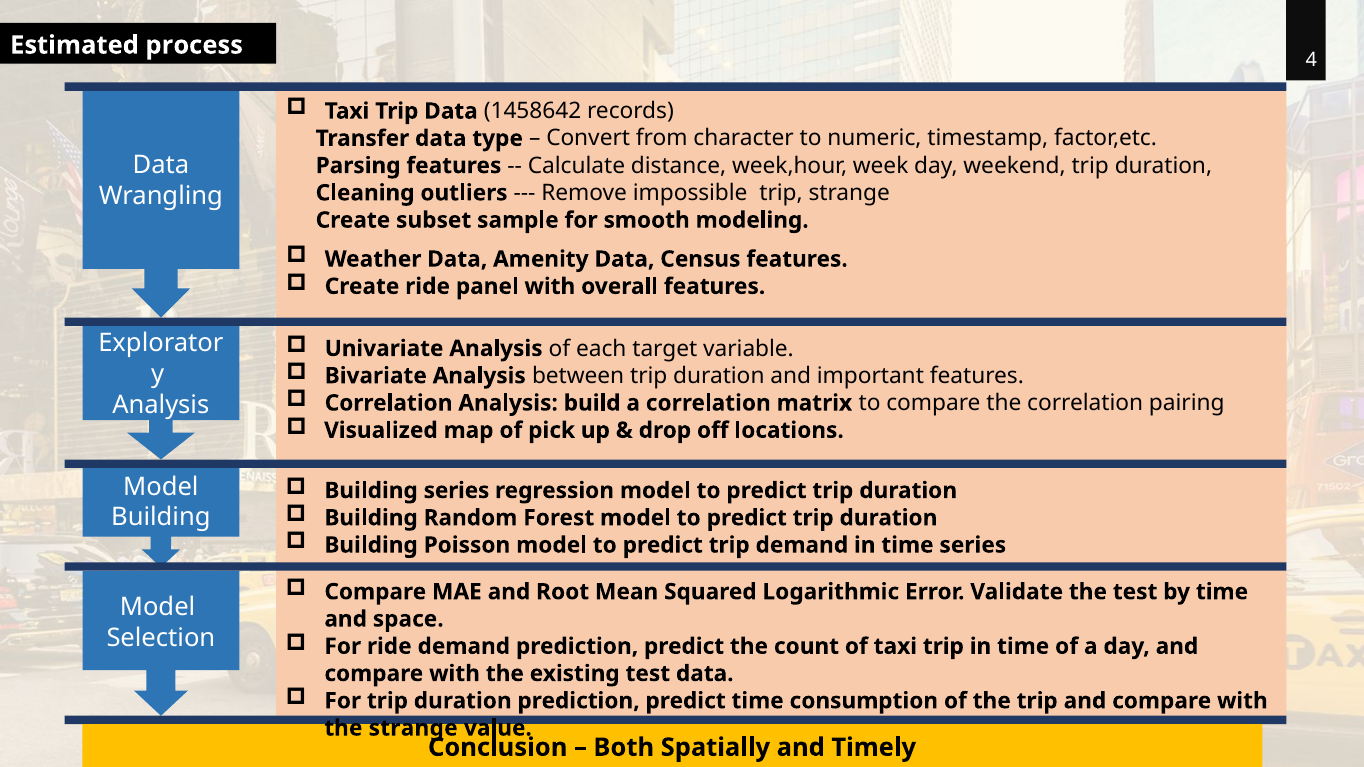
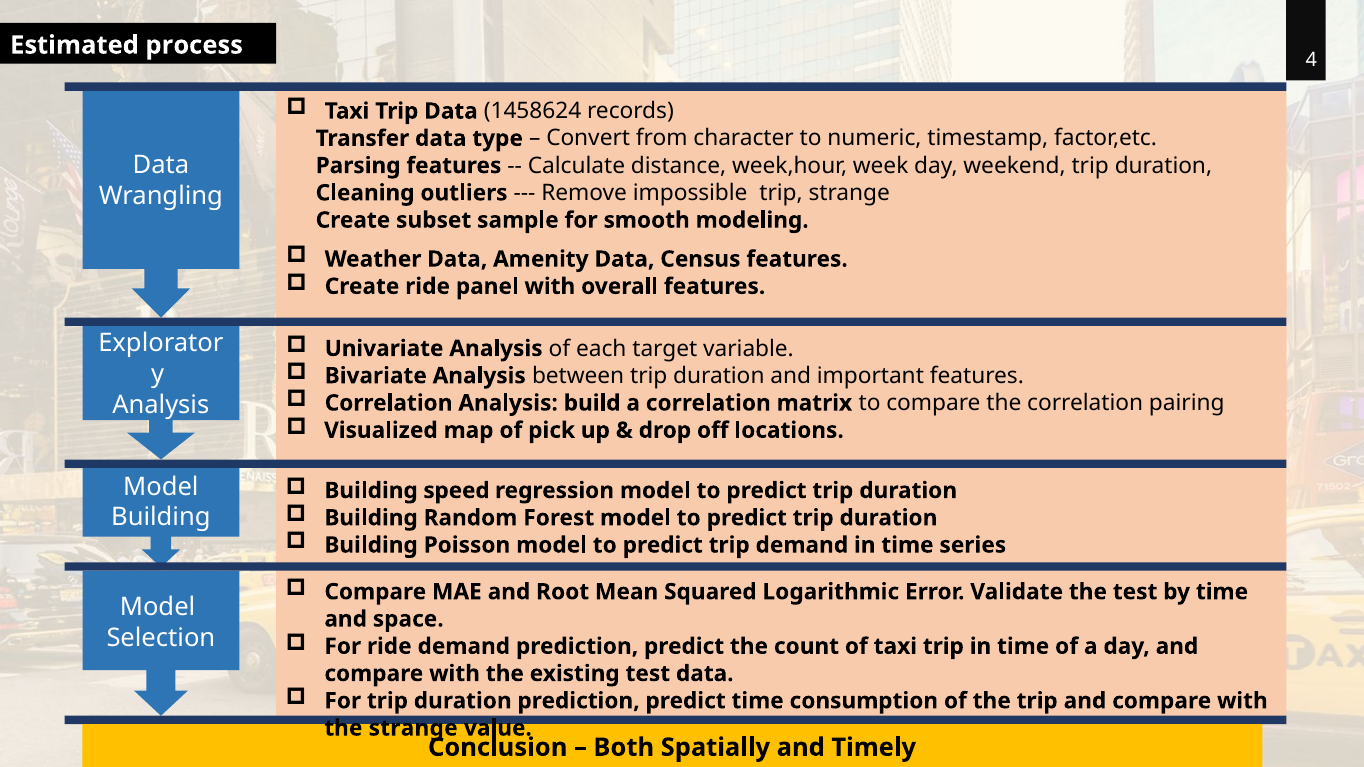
1458642: 1458642 -> 1458624
Building series: series -> speed
